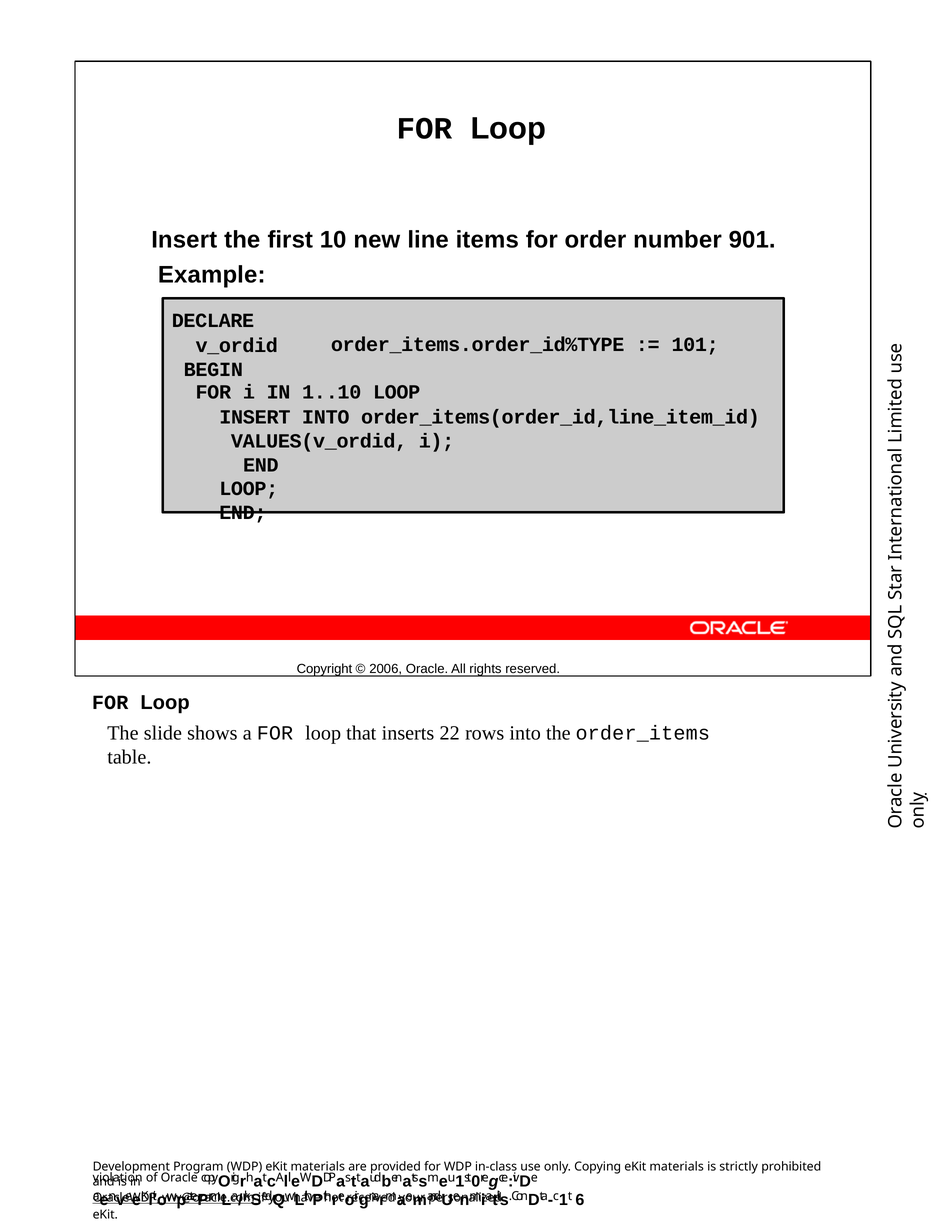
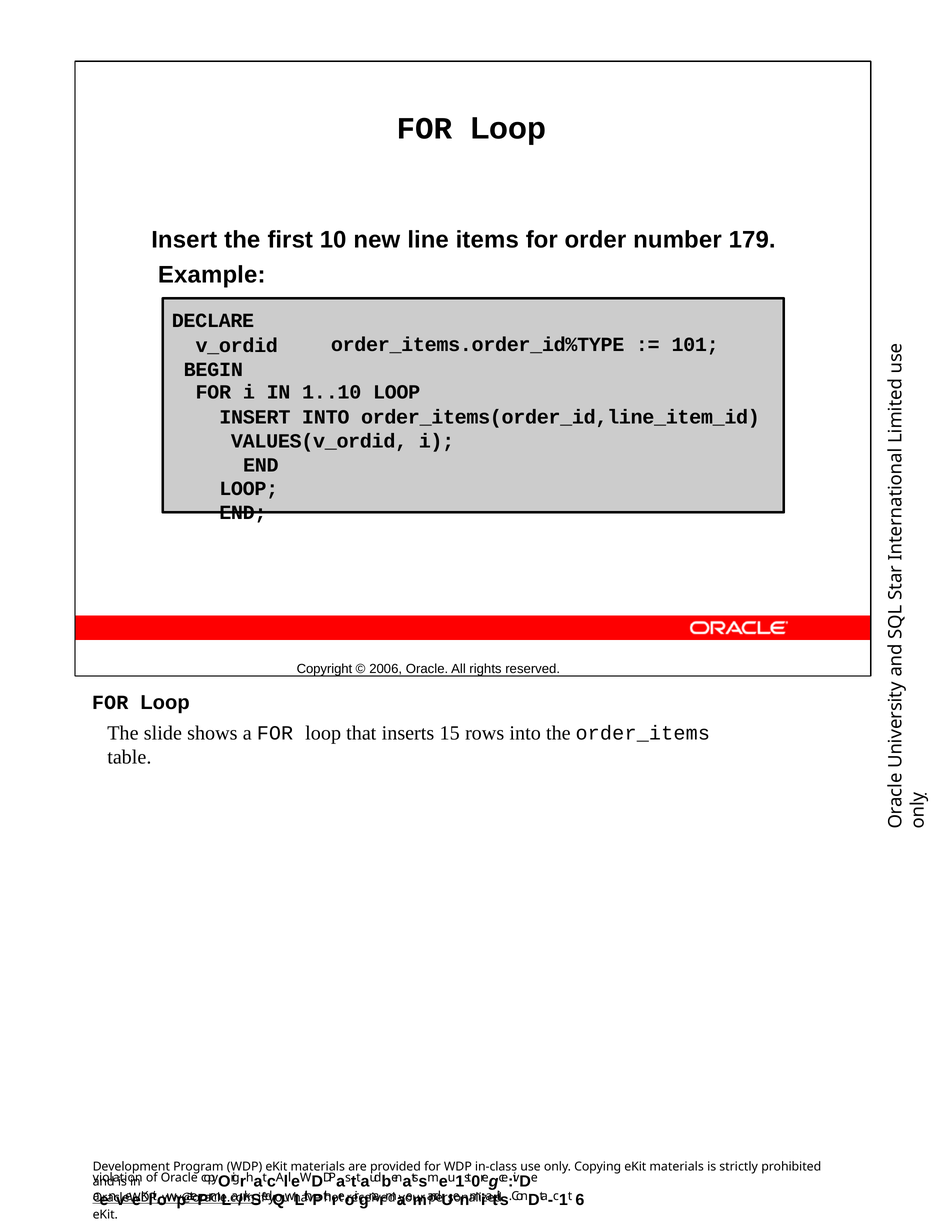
901: 901 -> 179
22: 22 -> 15
